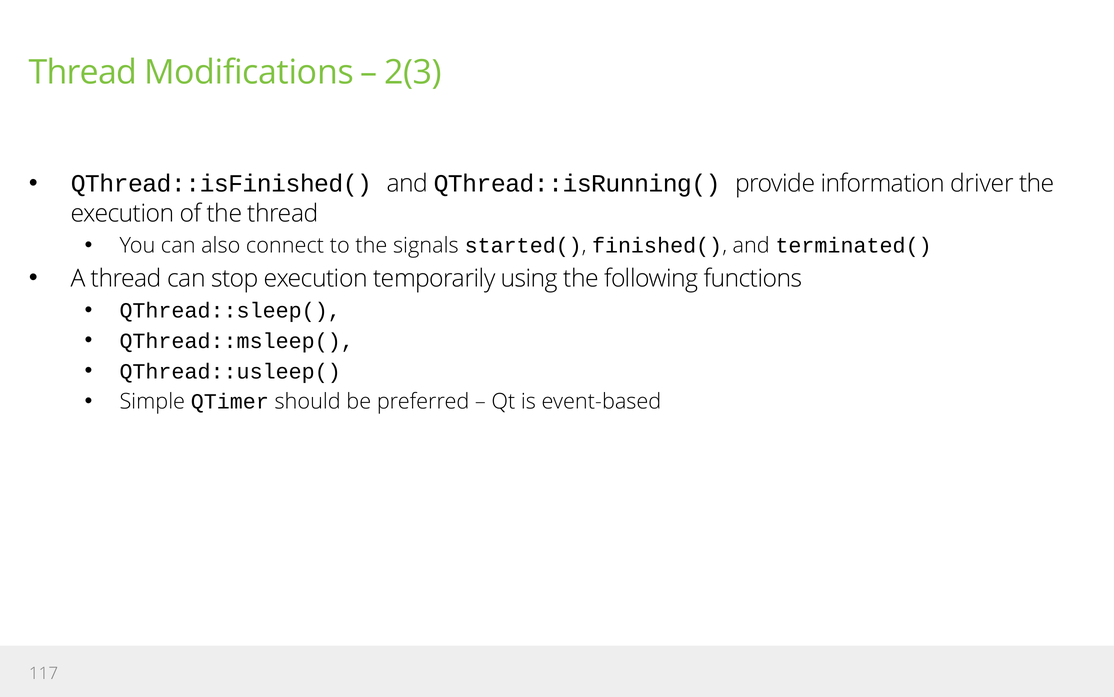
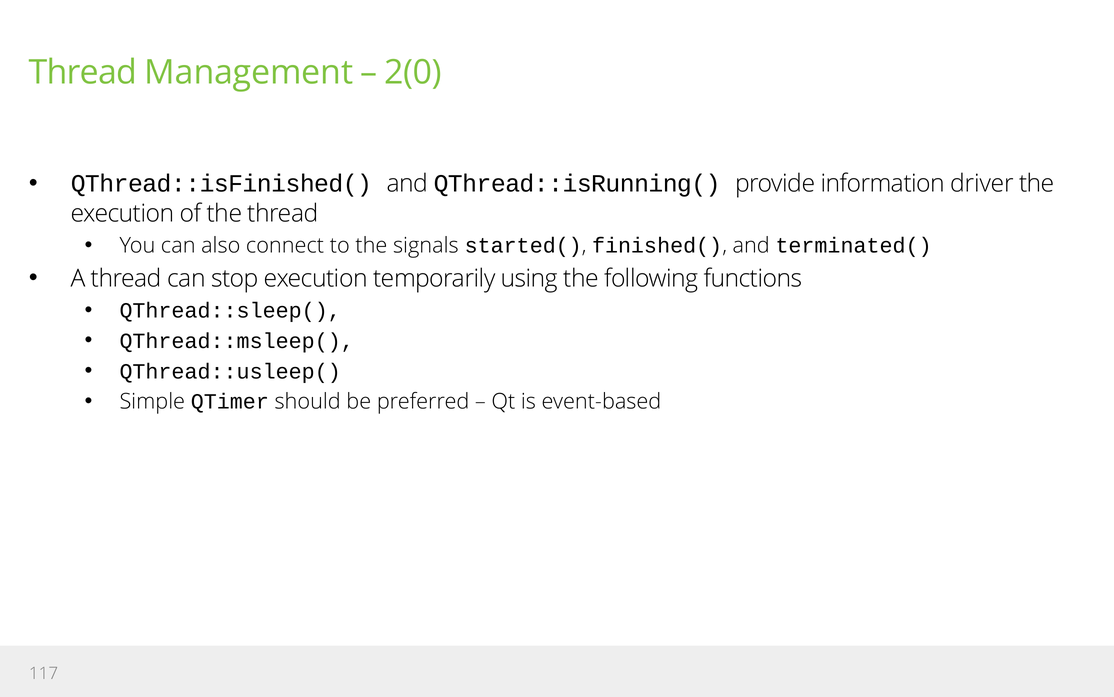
Modifications: Modifications -> Management
2(3: 2(3 -> 2(0
